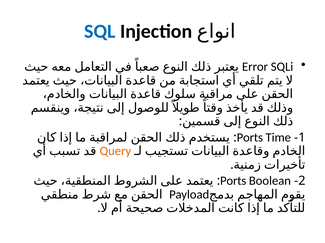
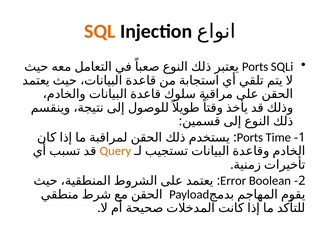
SQL colour: blue -> orange
Error at (255, 67): Error -> Ports
Ports at (233, 181): Ports -> Error
